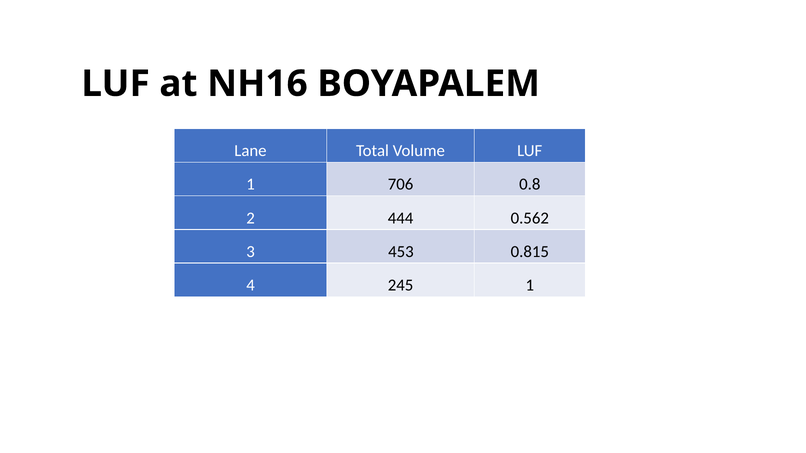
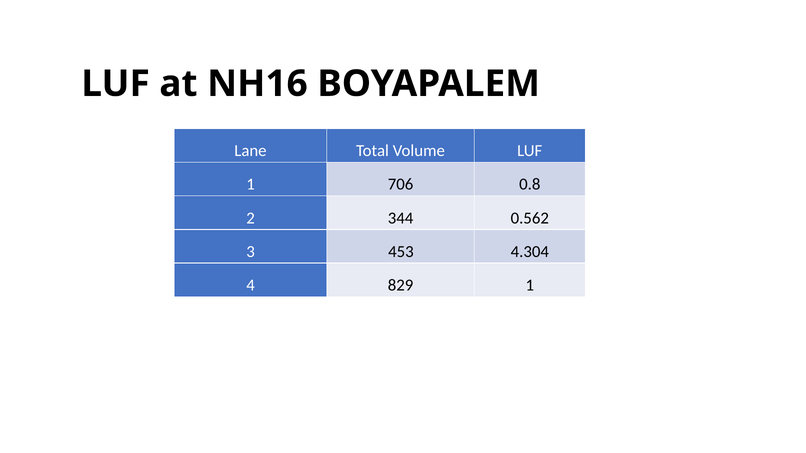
444: 444 -> 344
0.815: 0.815 -> 4.304
245: 245 -> 829
